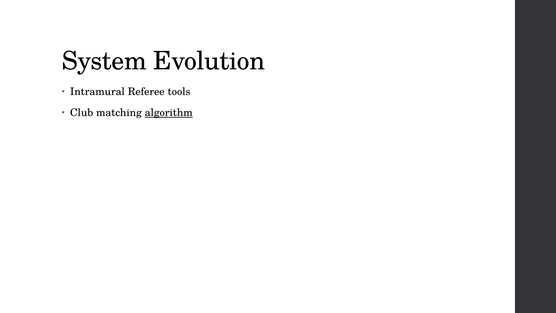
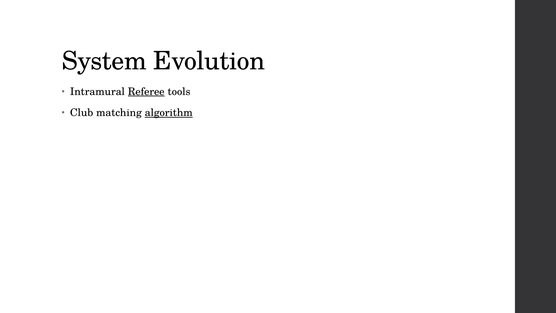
Referee underline: none -> present
